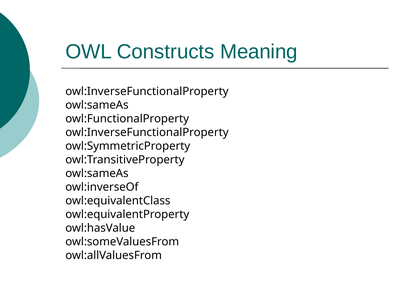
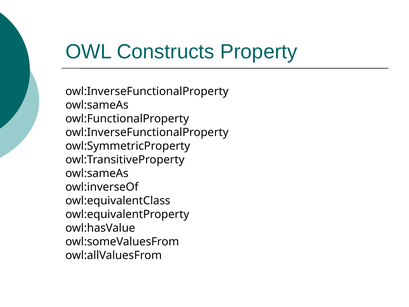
Meaning: Meaning -> Property
